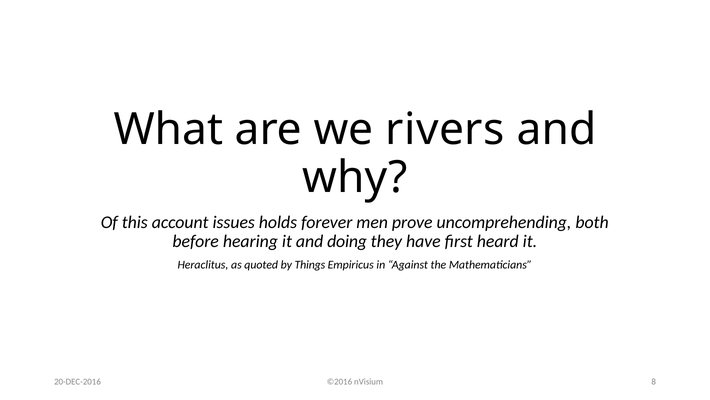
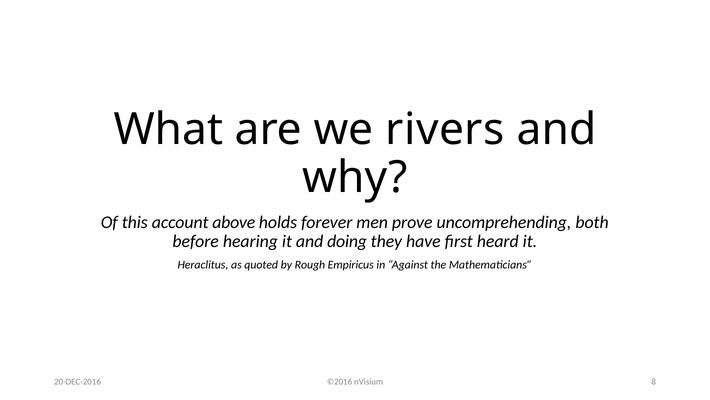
issues: issues -> above
Things: Things -> Rough
